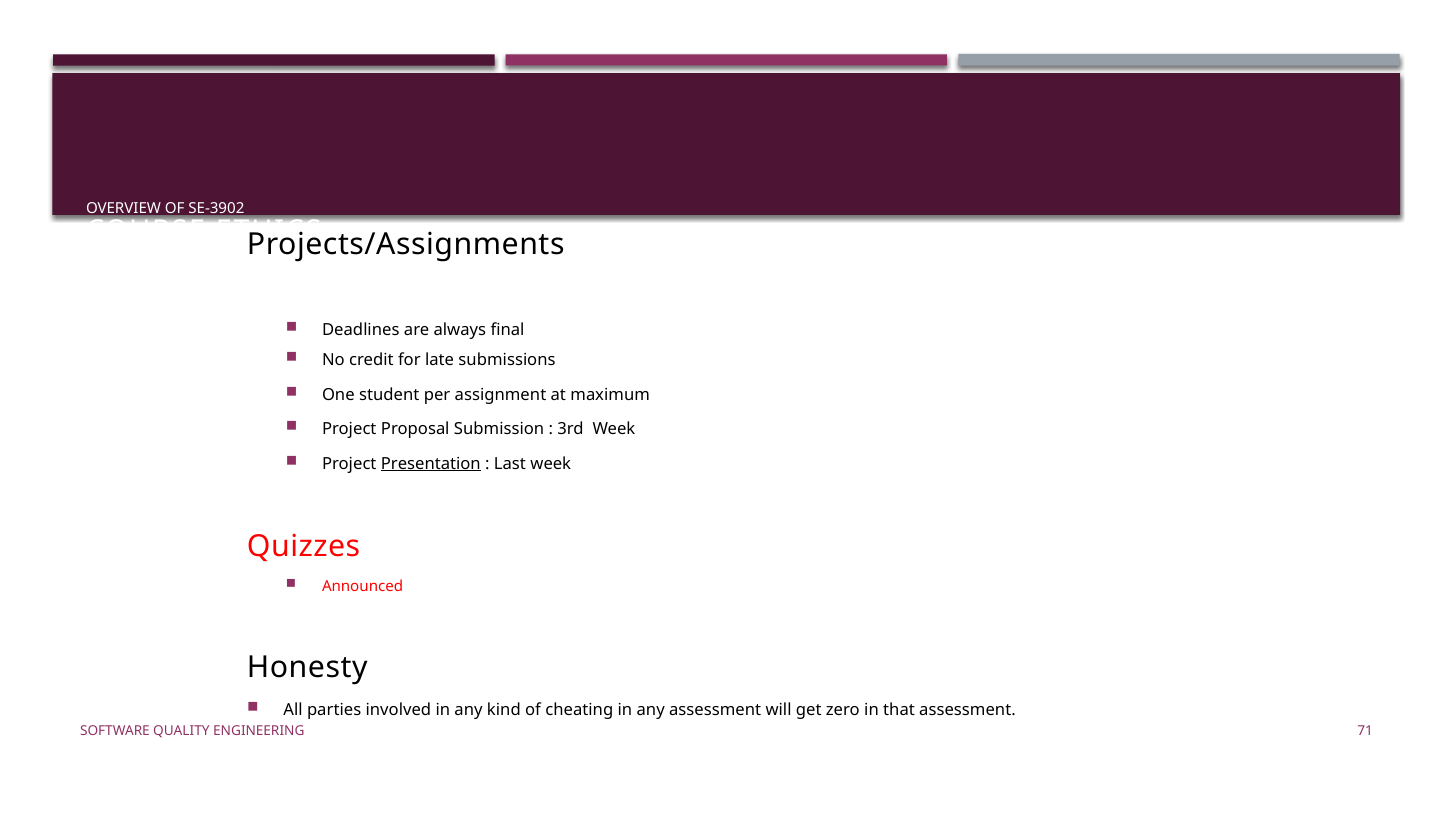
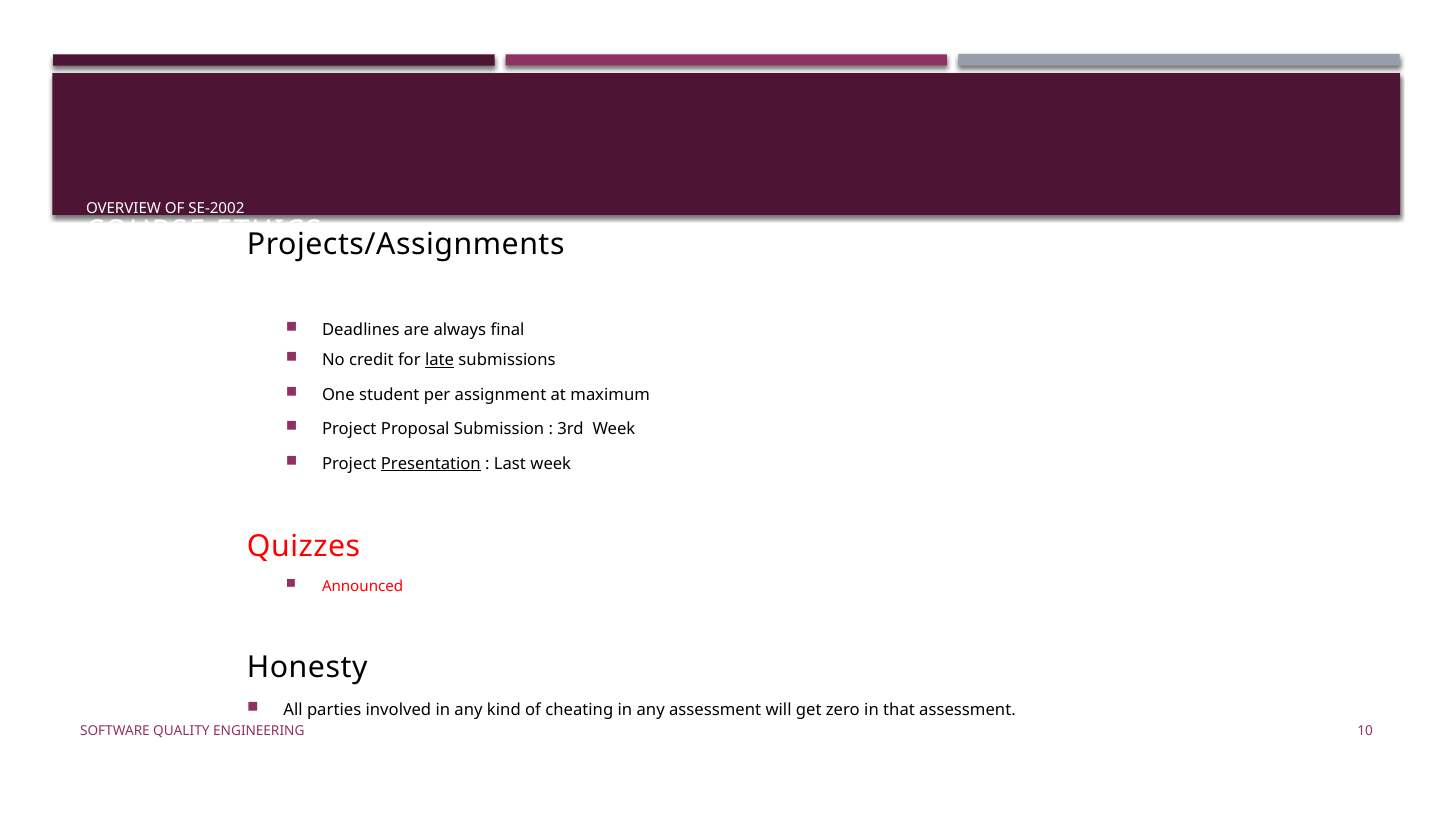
SE-3902: SE-3902 -> SE-2002
late underline: none -> present
71: 71 -> 10
